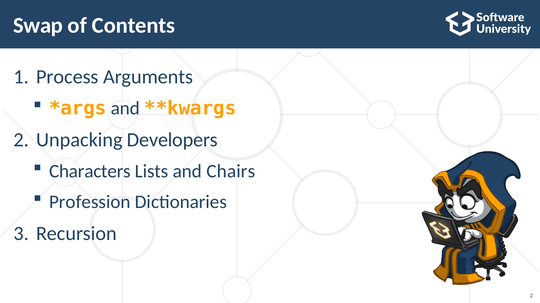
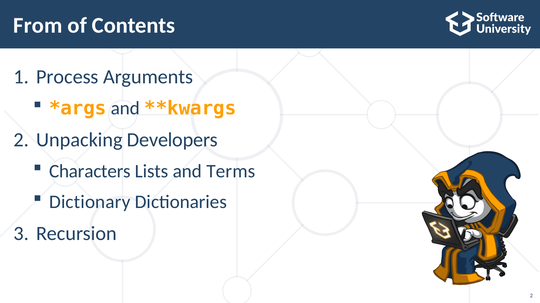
Swap: Swap -> From
Chairs: Chairs -> Terms
Profession: Profession -> Dictionary
